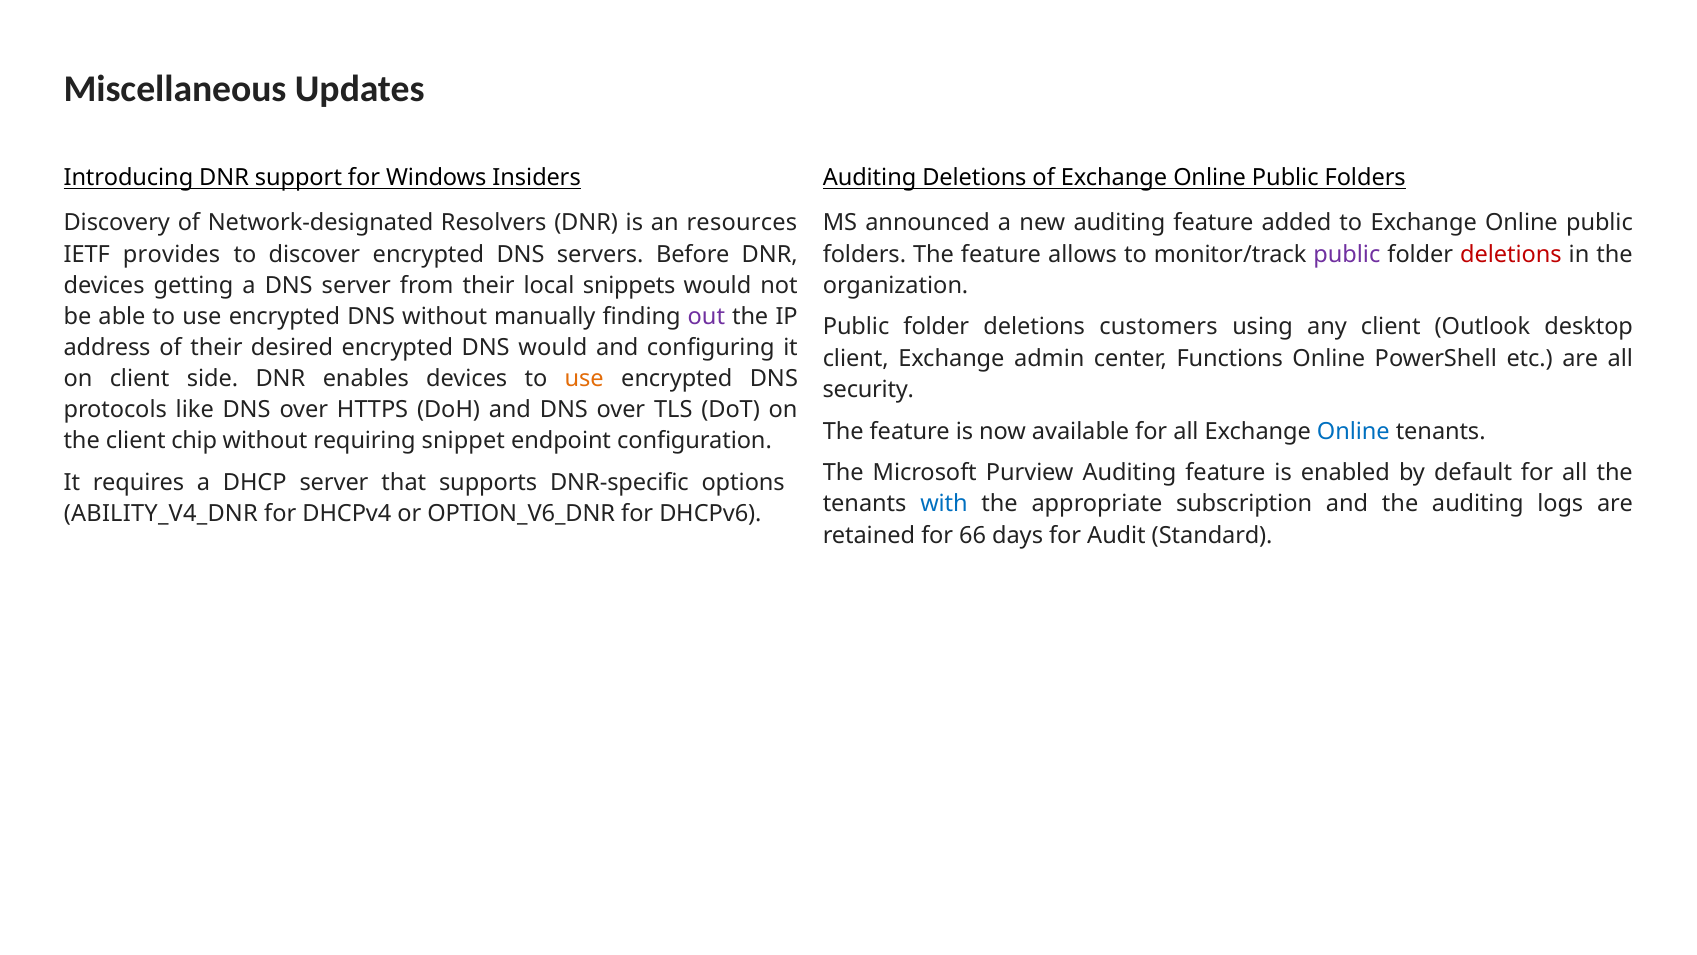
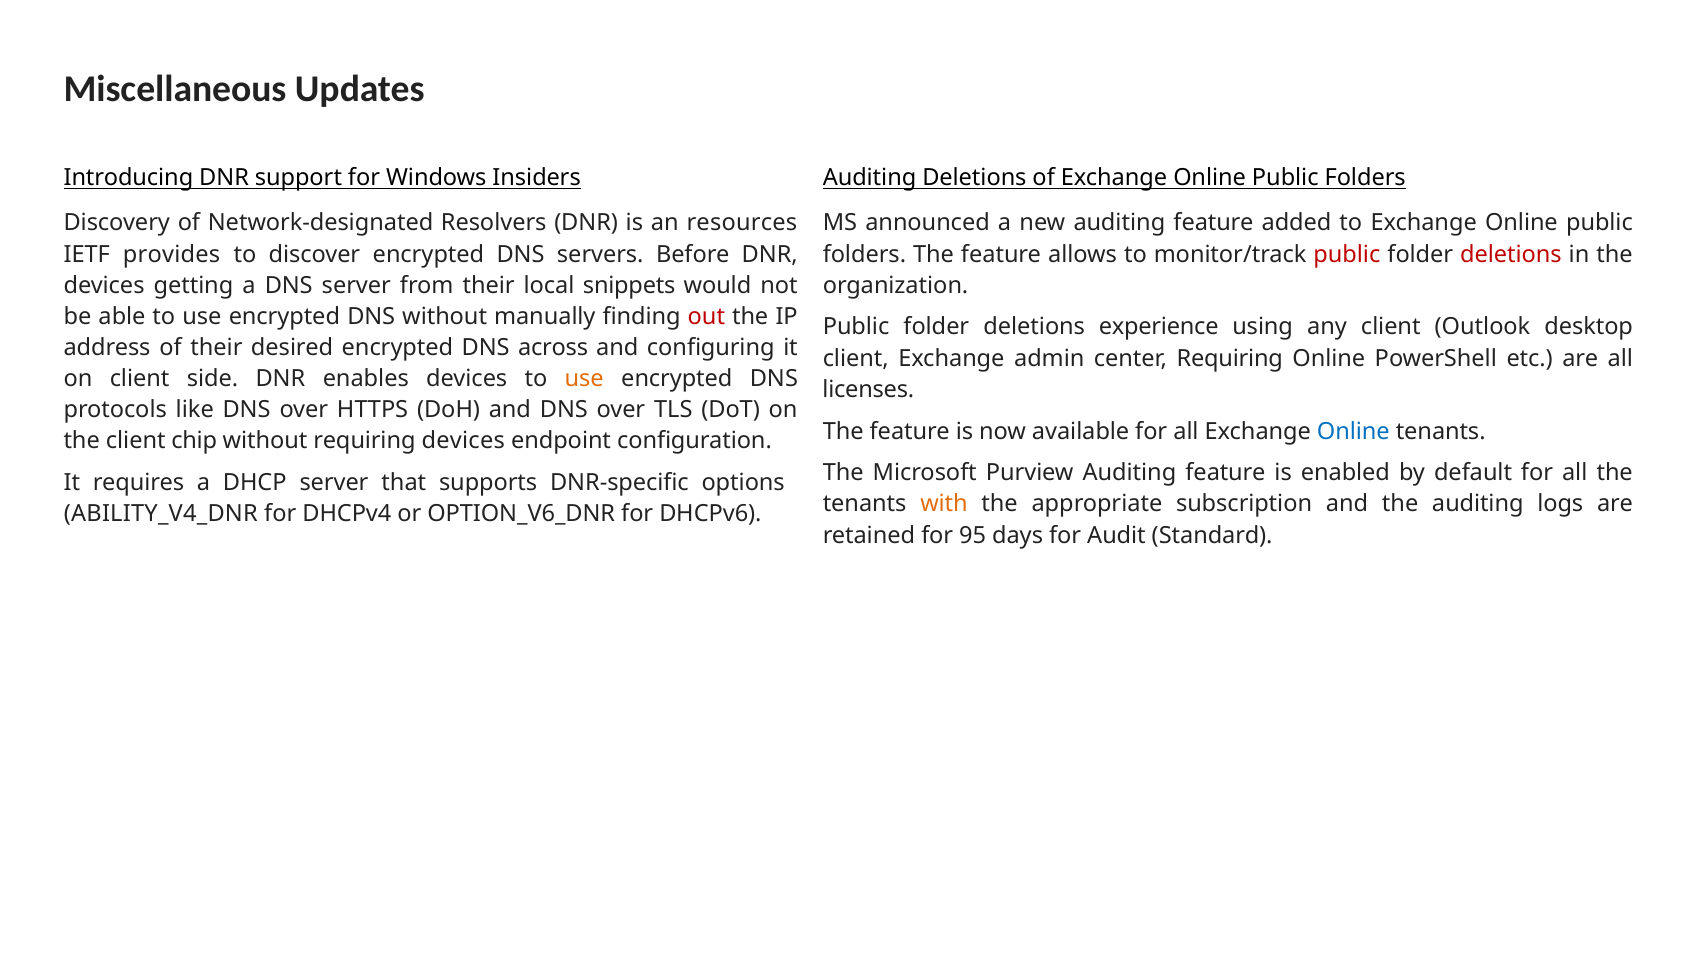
public at (1347, 254) colour: purple -> red
out colour: purple -> red
customers: customers -> experience
DNS would: would -> across
center Functions: Functions -> Requiring
security: security -> licenses
requiring snippet: snippet -> devices
with colour: blue -> orange
66: 66 -> 95
